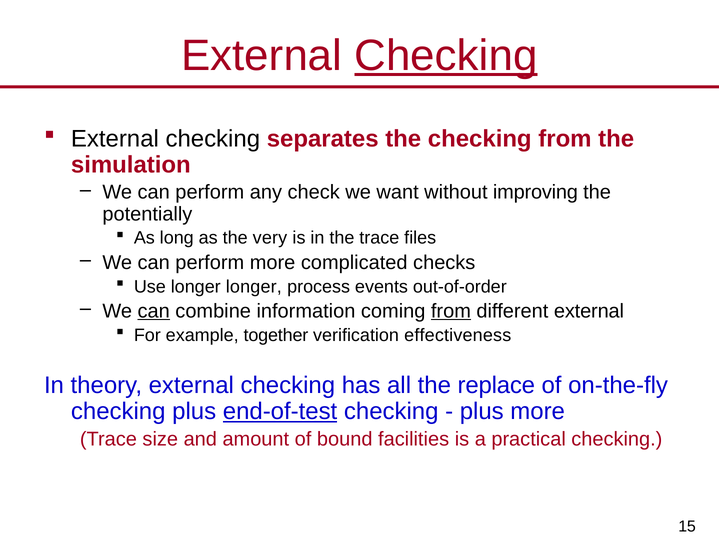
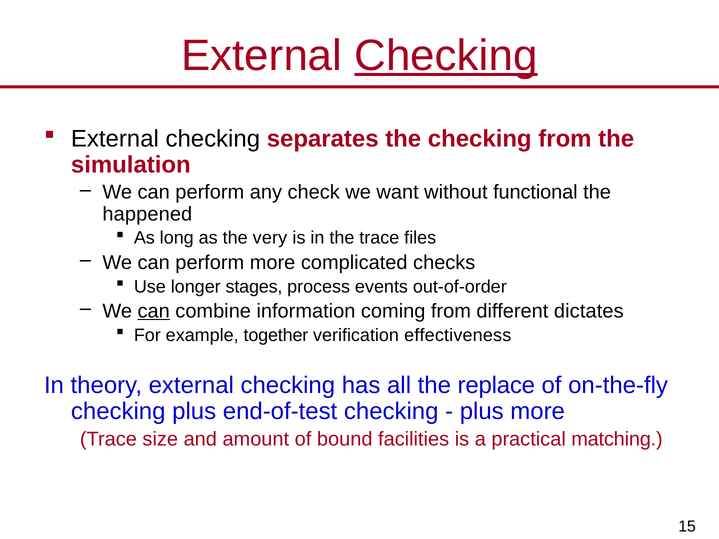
improving: improving -> functional
potentially: potentially -> happened
longer longer: longer -> stages
from at (451, 311) underline: present -> none
different external: external -> dictates
end-of-test underline: present -> none
practical checking: checking -> matching
